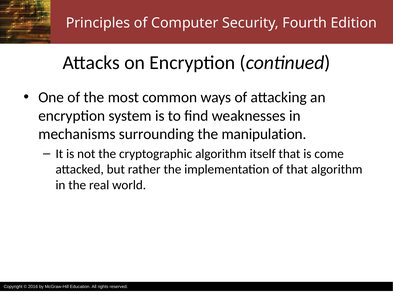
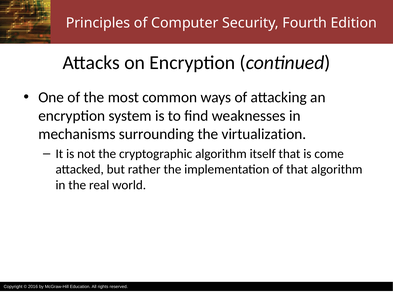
manipulation: manipulation -> virtualization
